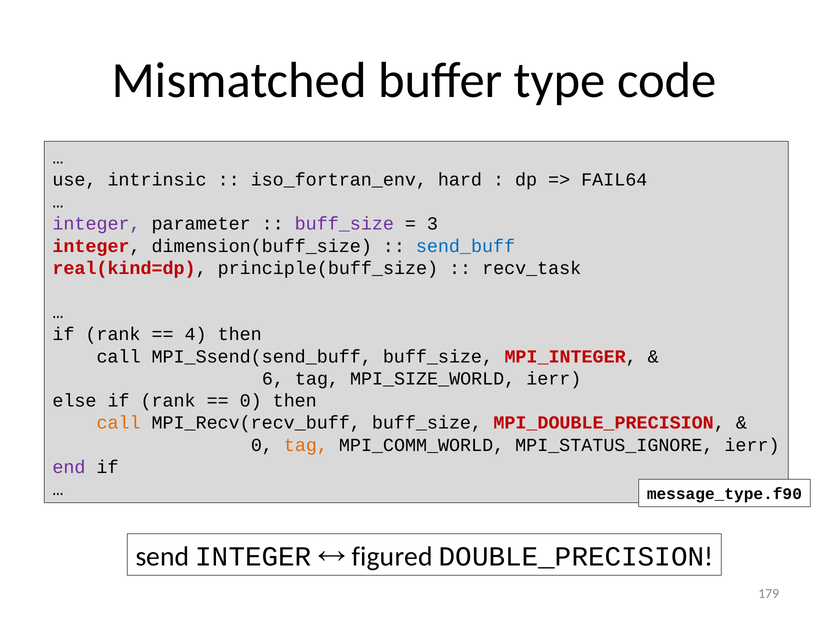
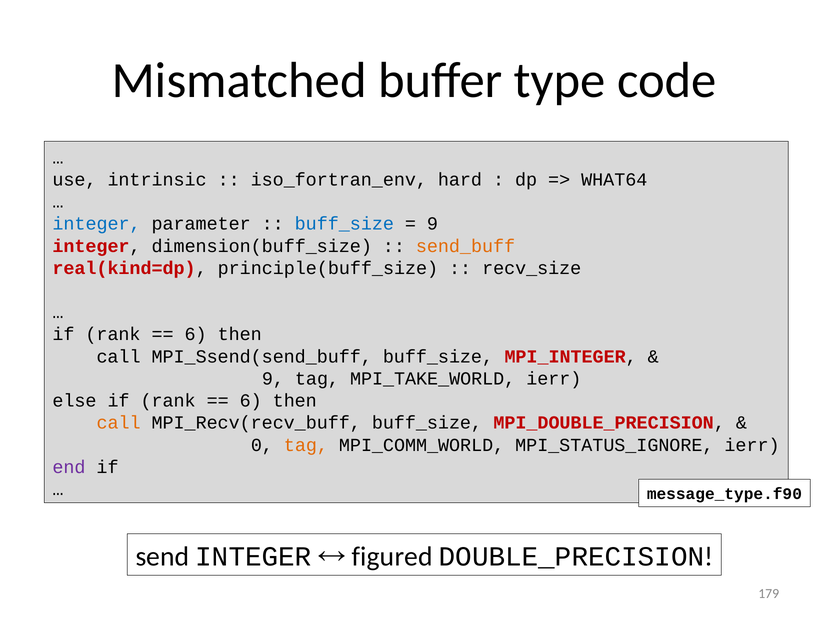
FAIL64: FAIL64 -> WHAT64
integer at (97, 224) colour: purple -> blue
buff_size at (344, 224) colour: purple -> blue
3 at (432, 224): 3 -> 9
send_buff colour: blue -> orange
recv_task: recv_task -> recv_size
4 at (196, 334): 4 -> 6
6 at (273, 378): 6 -> 9
MPI_SIZE_WORLD: MPI_SIZE_WORLD -> MPI_TAKE_WORLD
0 at (251, 401): 0 -> 6
